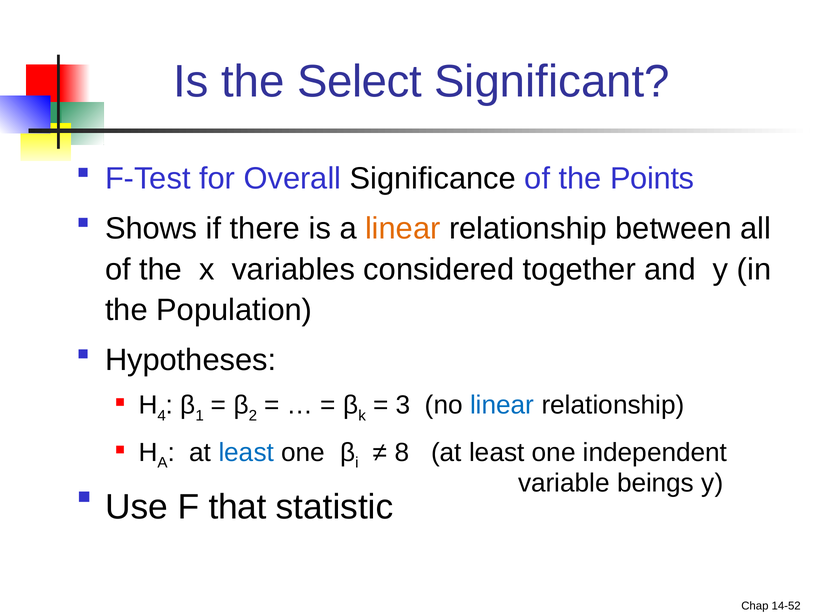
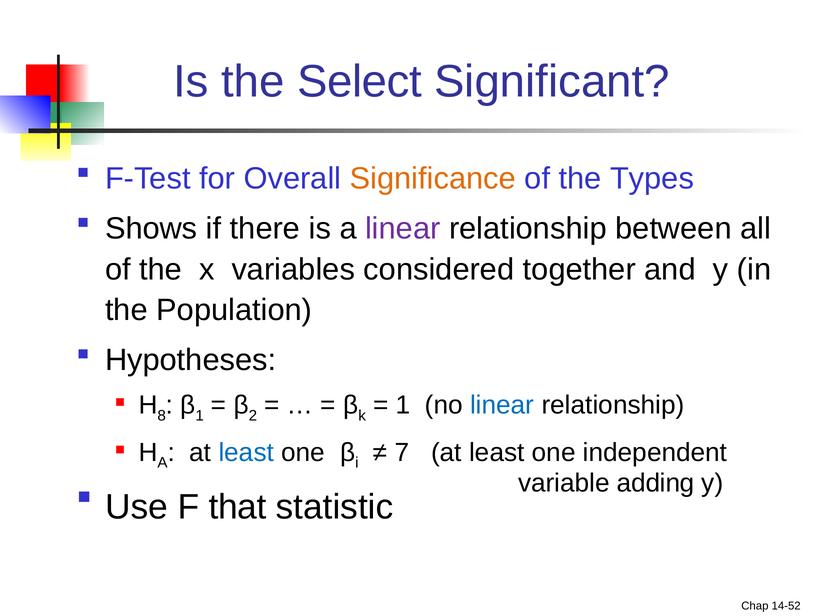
Significance colour: black -> orange
Points: Points -> Types
linear at (403, 229) colour: orange -> purple
4: 4 -> 8
3 at (403, 406): 3 -> 1
8: 8 -> 7
beings: beings -> adding
